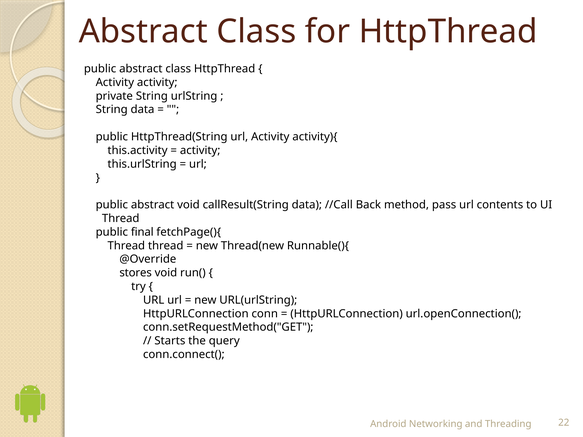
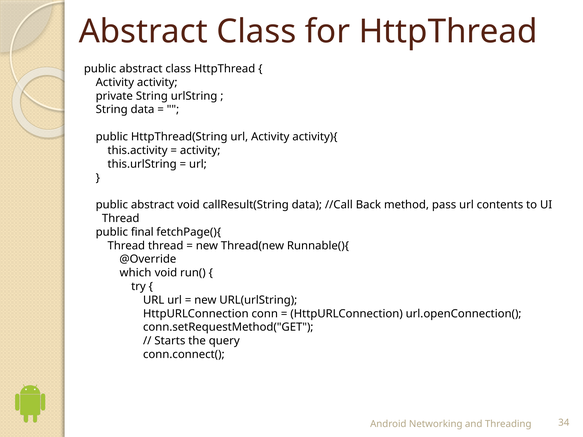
stores: stores -> which
22: 22 -> 34
